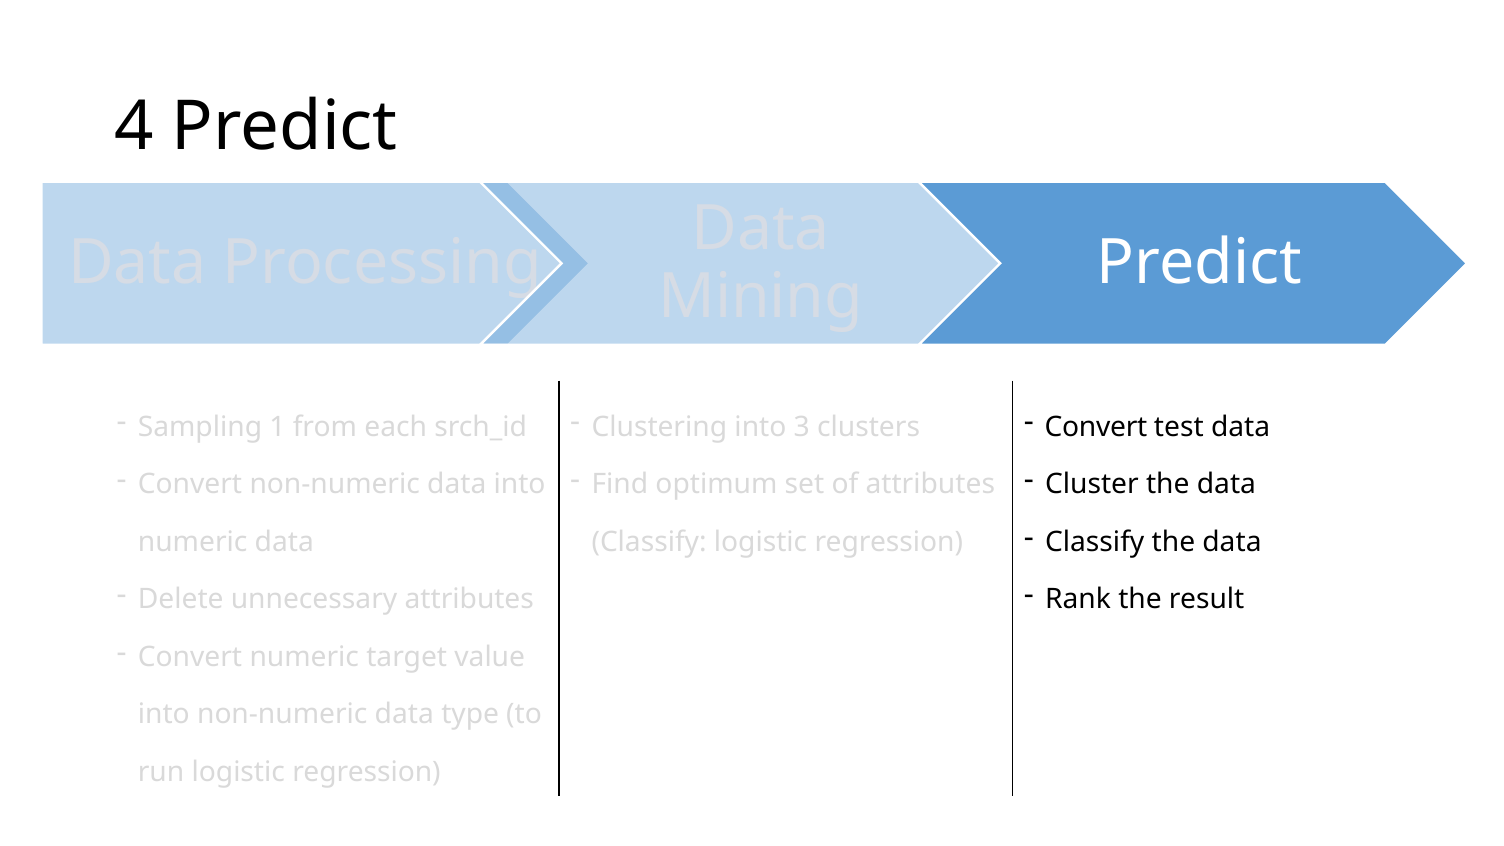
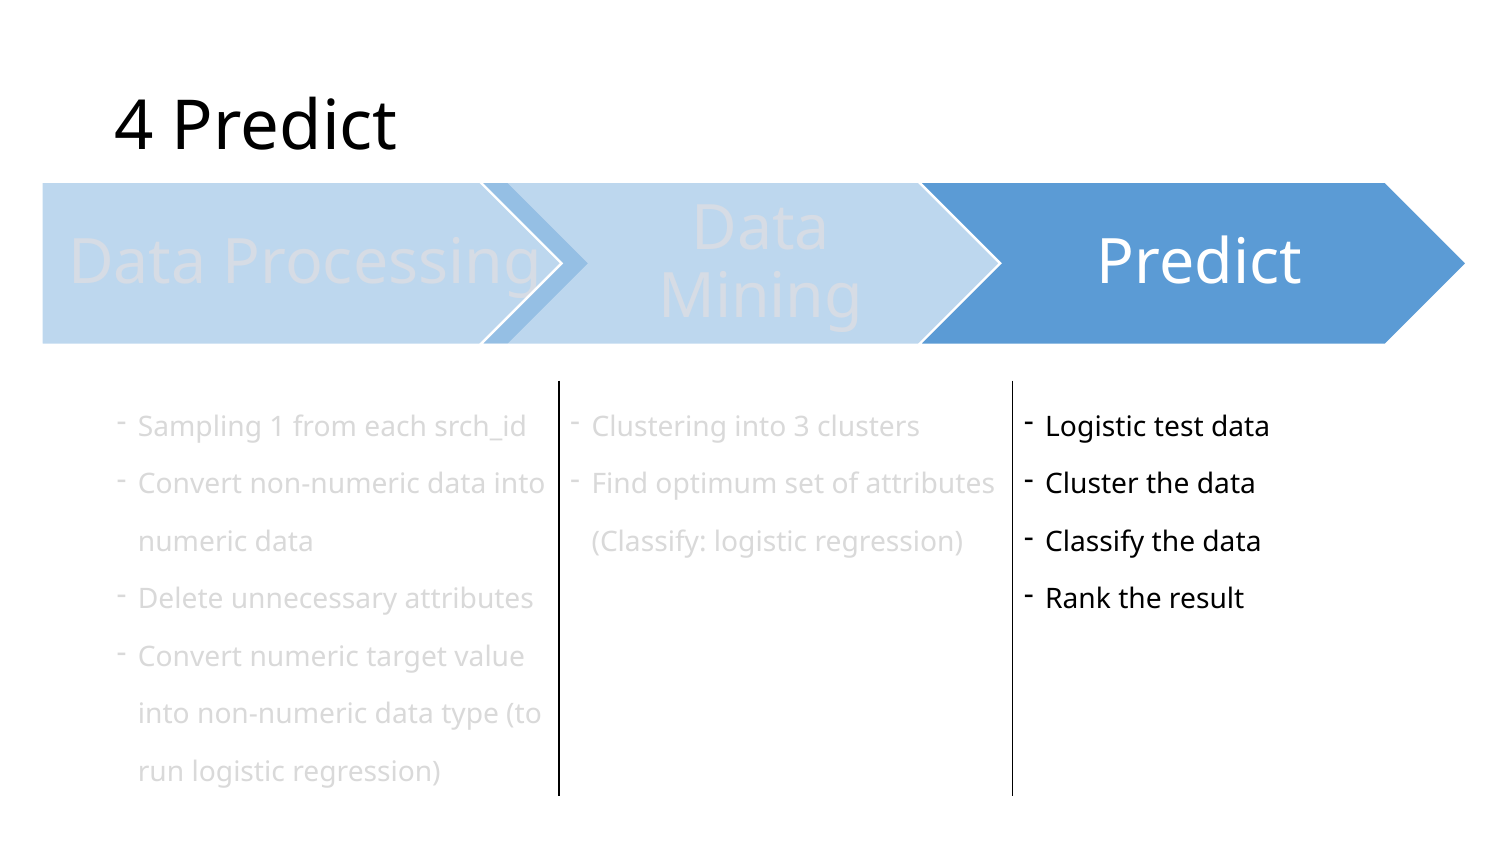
Convert at (1096, 427): Convert -> Logistic
